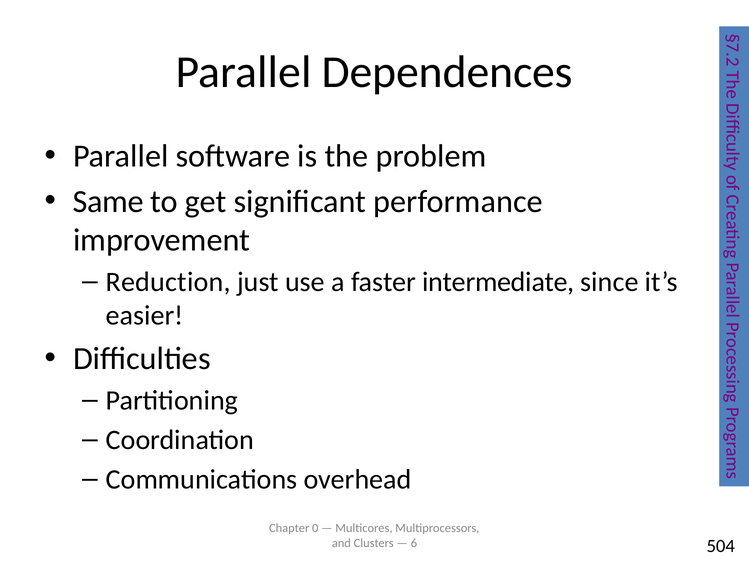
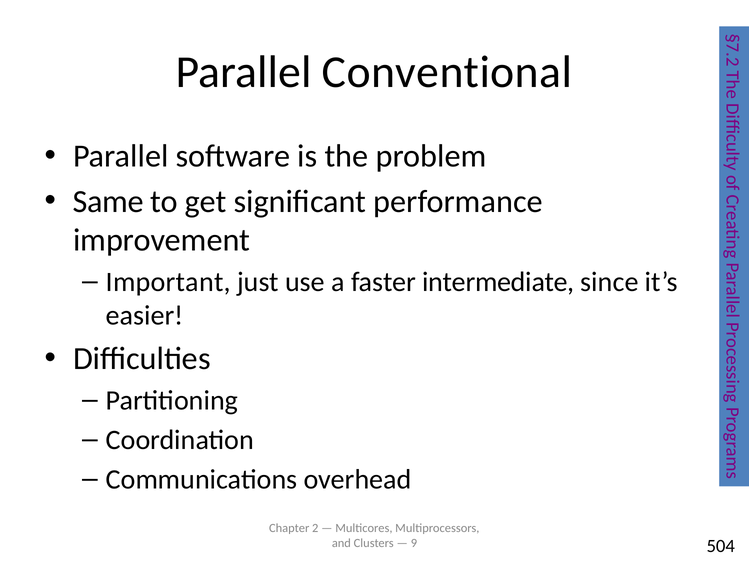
Dependences: Dependences -> Conventional
Reduction: Reduction -> Important
Chapter 0: 0 -> 2
6: 6 -> 9
